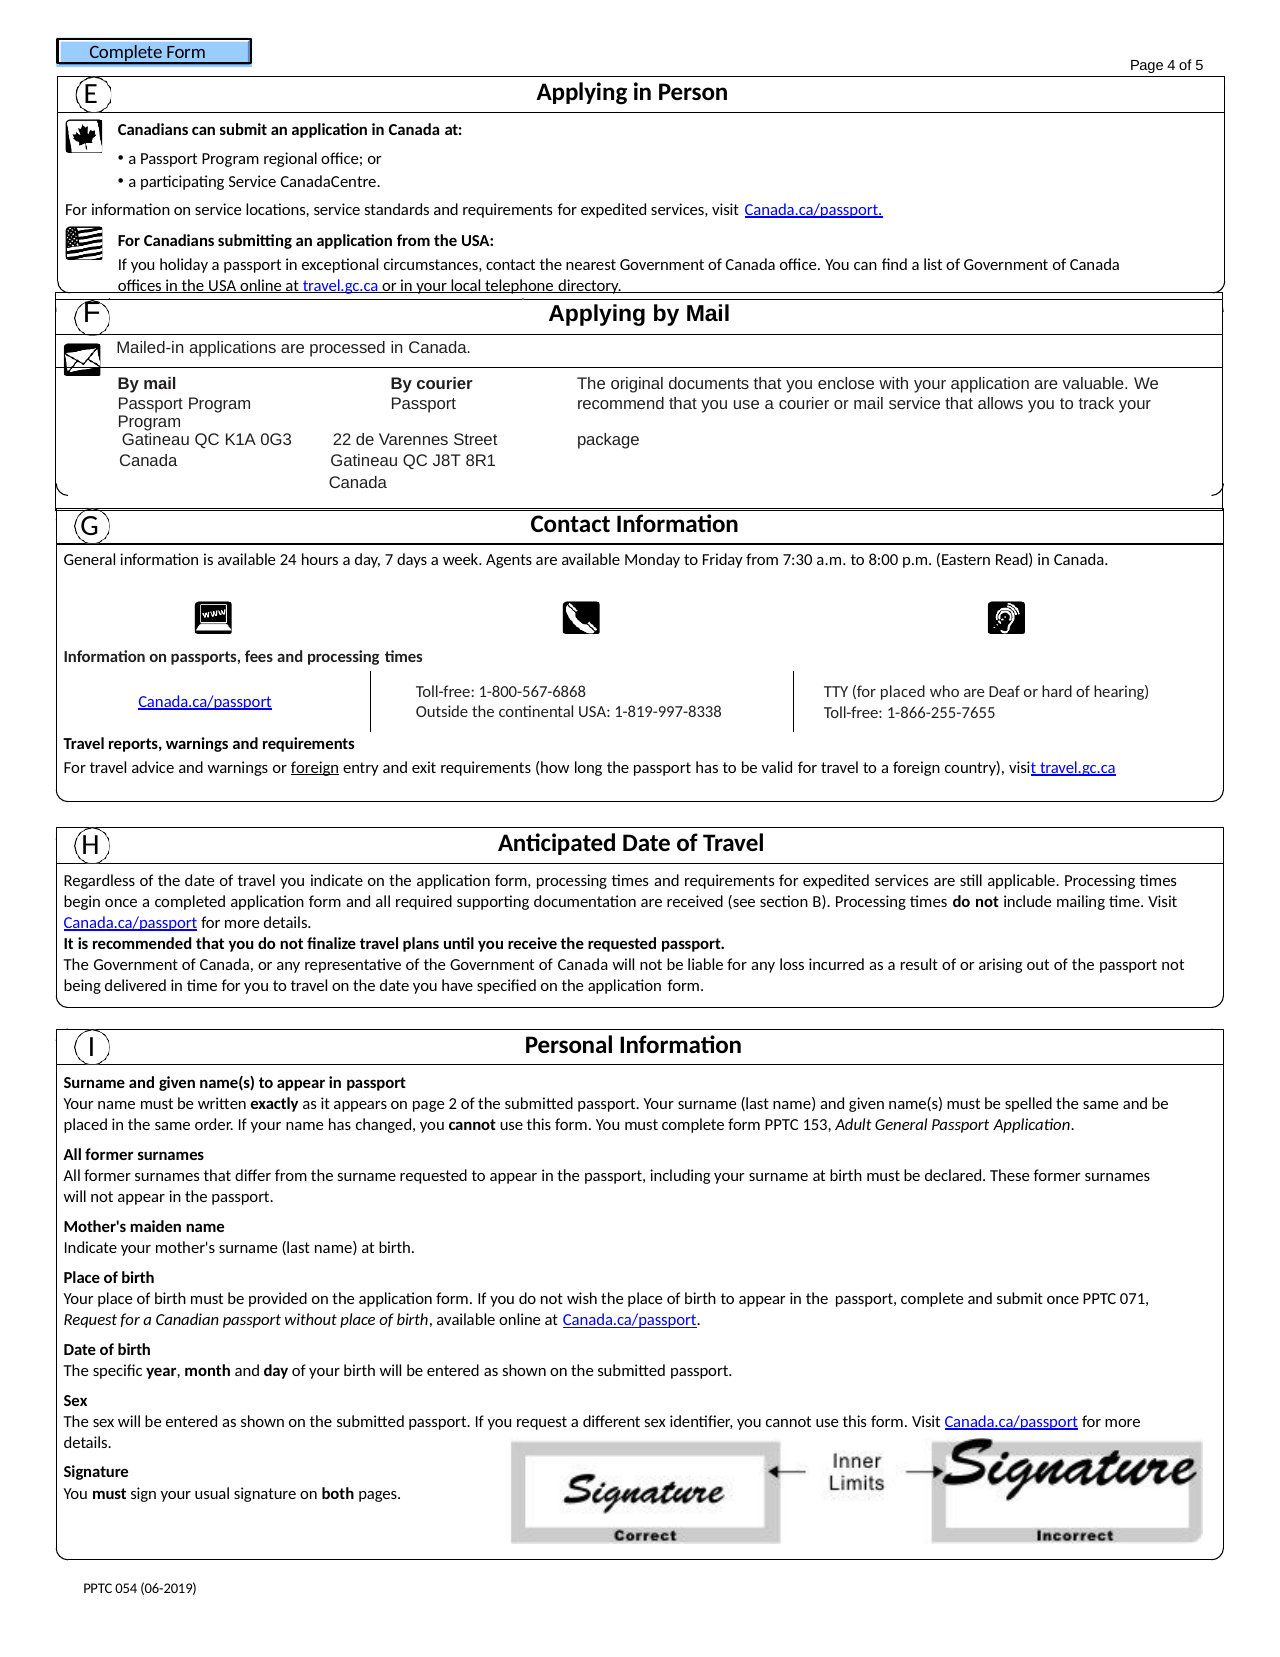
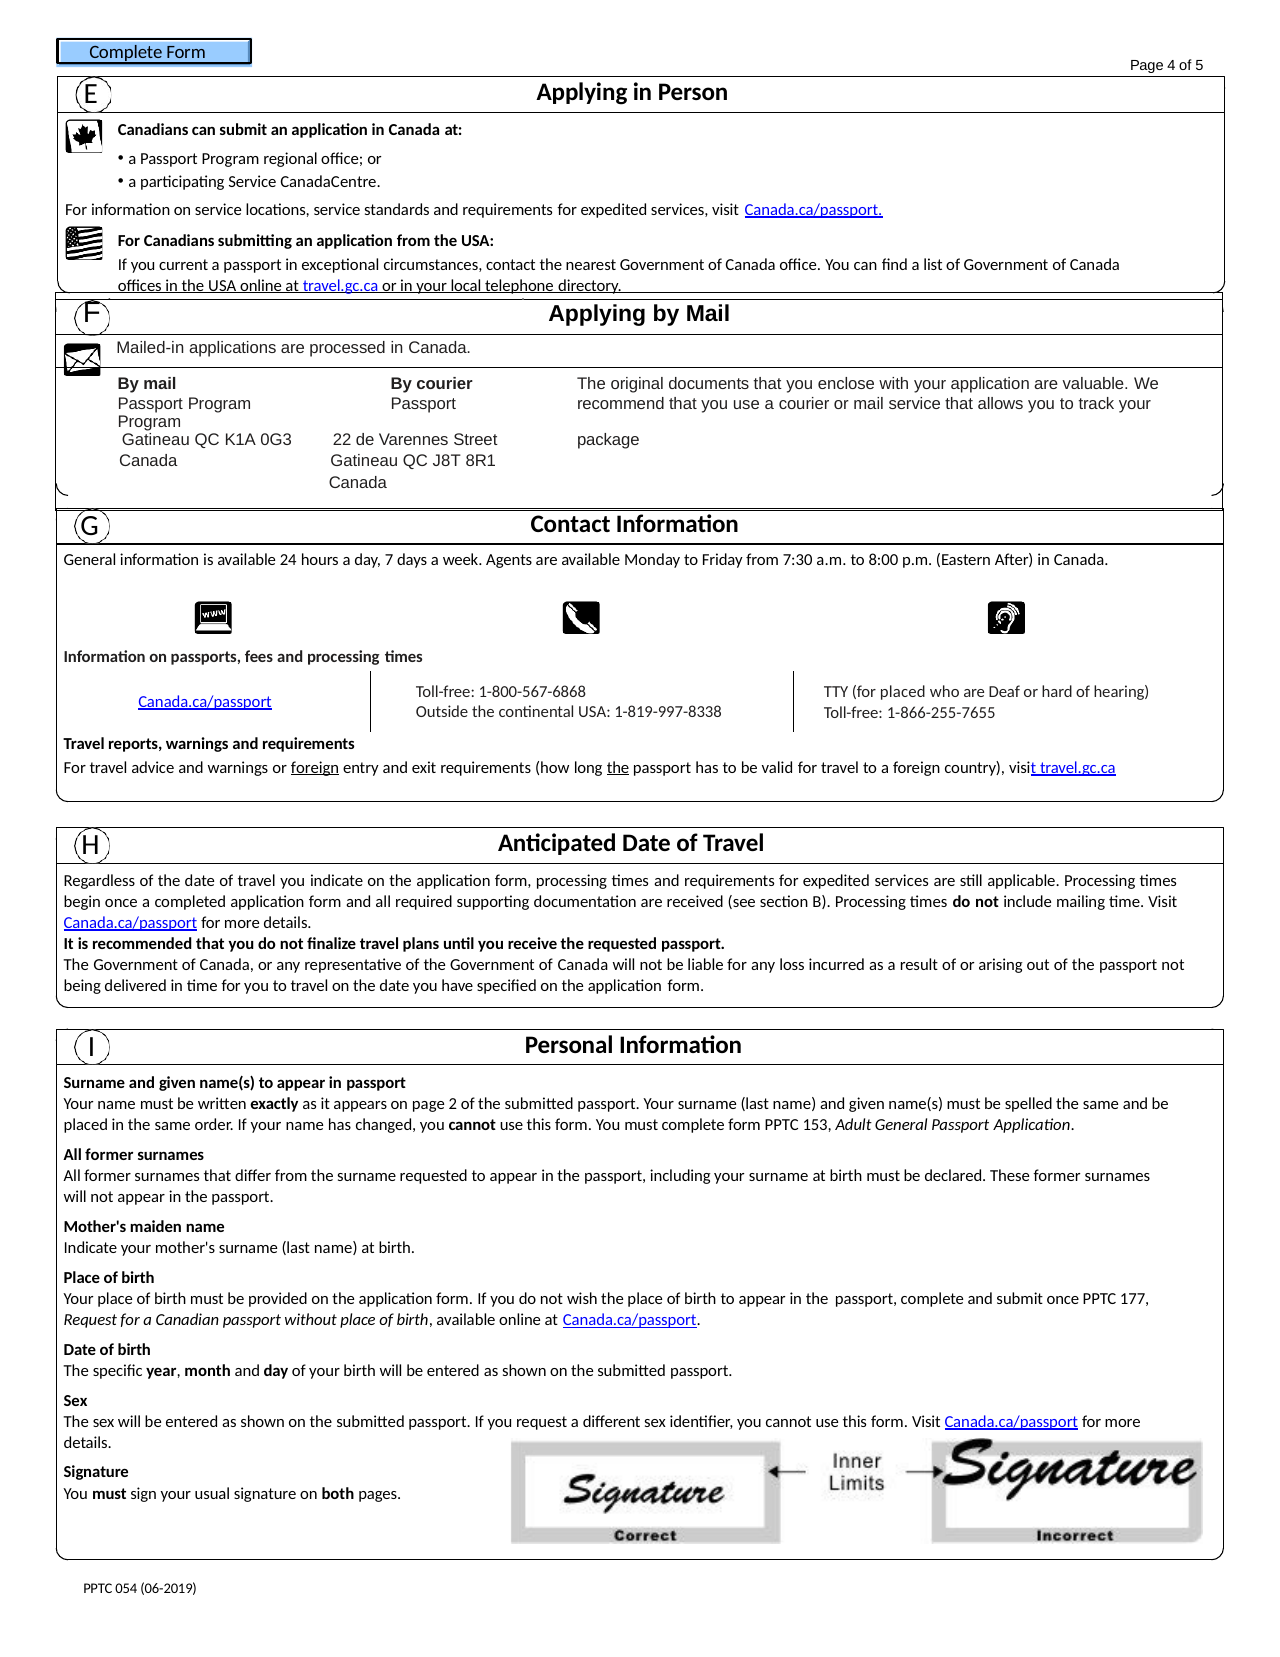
holiday: holiday -> current
Read: Read -> After
the at (618, 767) underline: none -> present
071: 071 -> 177
